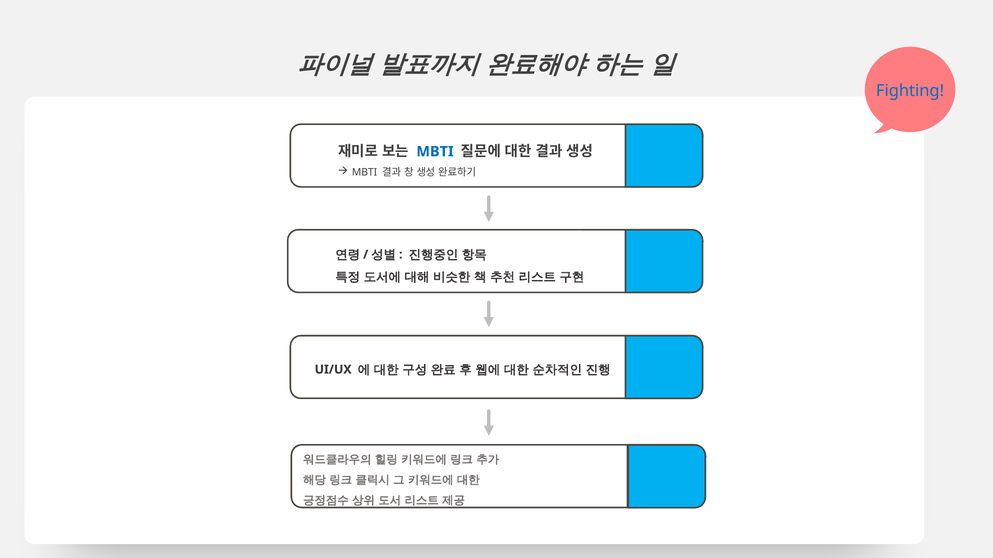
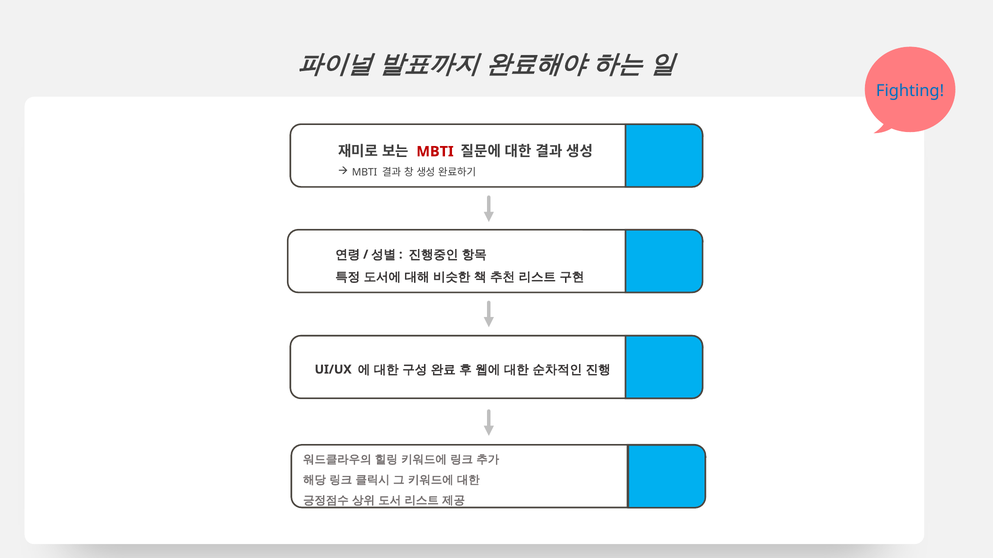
MBTI at (435, 152) colour: blue -> red
